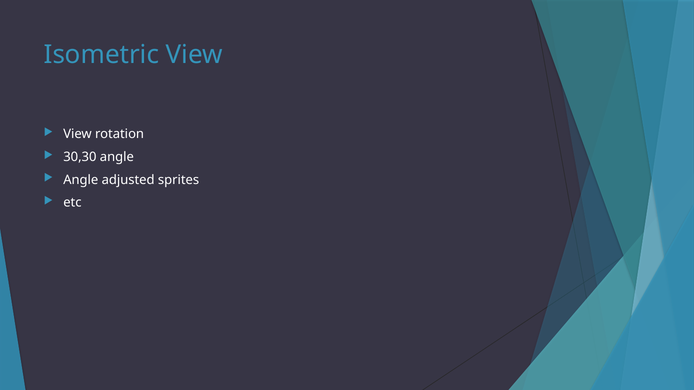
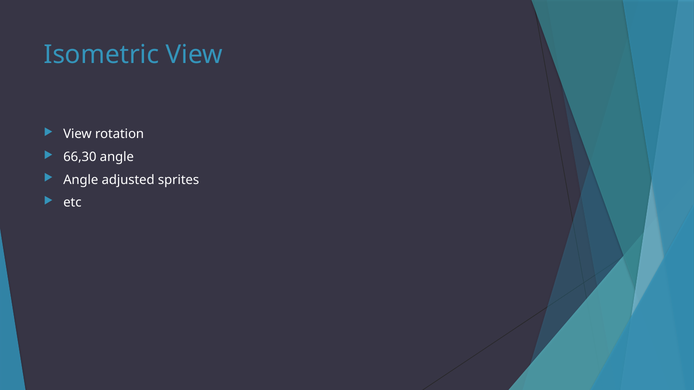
30,30: 30,30 -> 66,30
